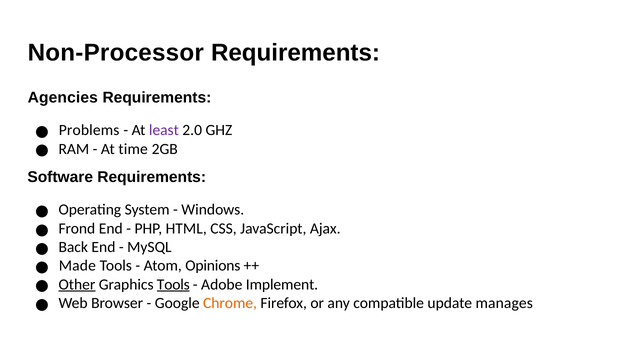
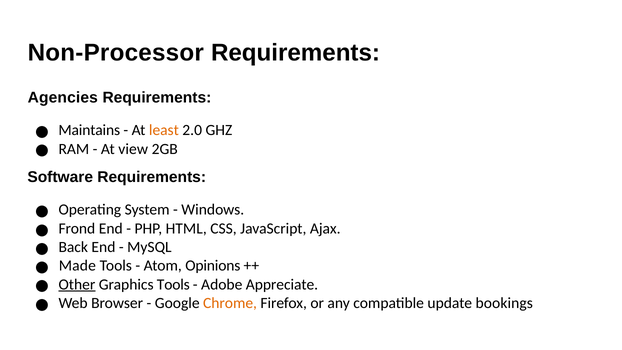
Problems: Problems -> Maintains
least colour: purple -> orange
time: time -> view
Tools at (173, 284) underline: present -> none
Implement: Implement -> Appreciate
manages: manages -> bookings
